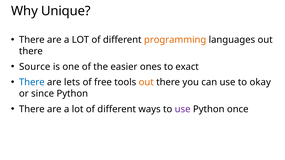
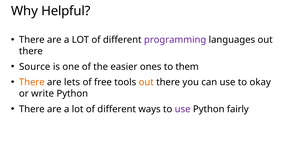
Unique: Unique -> Helpful
programming colour: orange -> purple
exact: exact -> them
There at (32, 82) colour: blue -> orange
since: since -> write
once: once -> fairly
